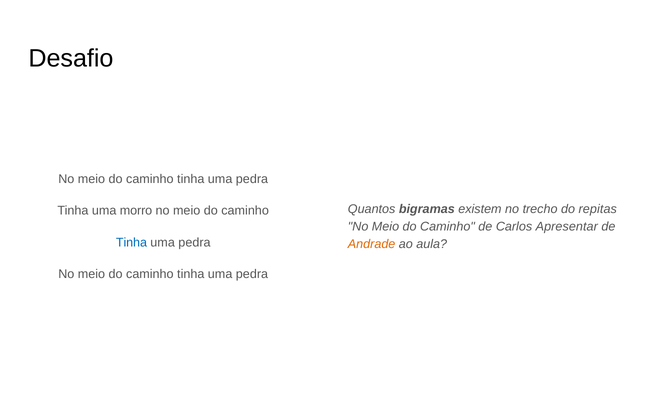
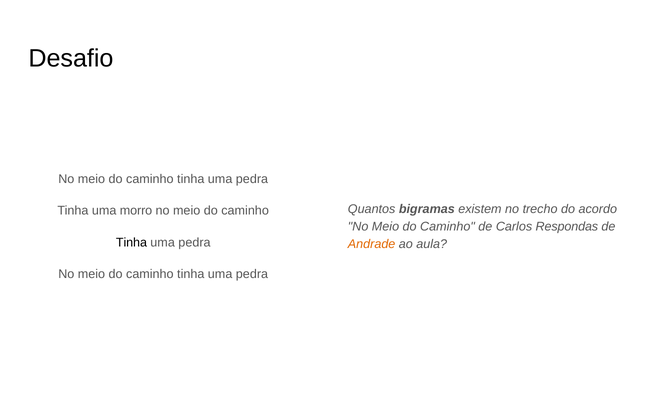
repitas: repitas -> acordo
Apresentar: Apresentar -> Respondas
Tinha at (131, 242) colour: blue -> black
